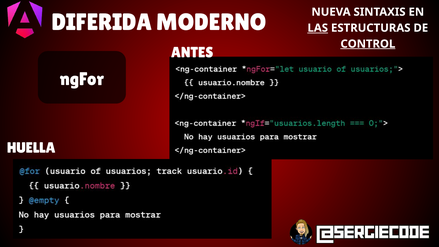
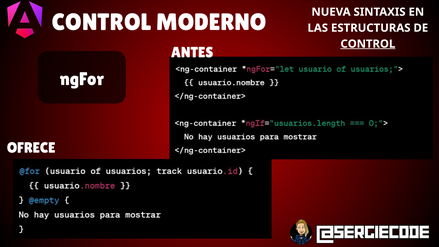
DIFERIDA at (102, 22): DIFERIDA -> CONTROL
LAS underline: present -> none
HUELLA: HUELLA -> OFRECE
